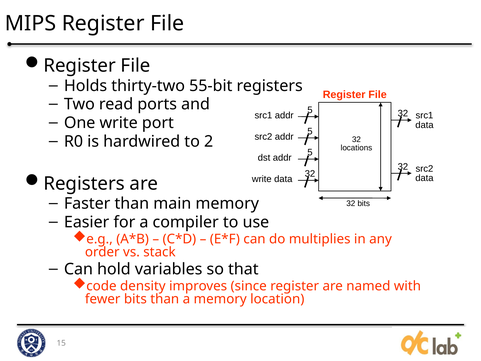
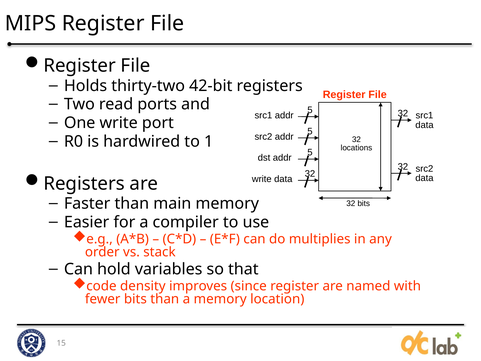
55-bit: 55-bit -> 42-bit
2: 2 -> 1
